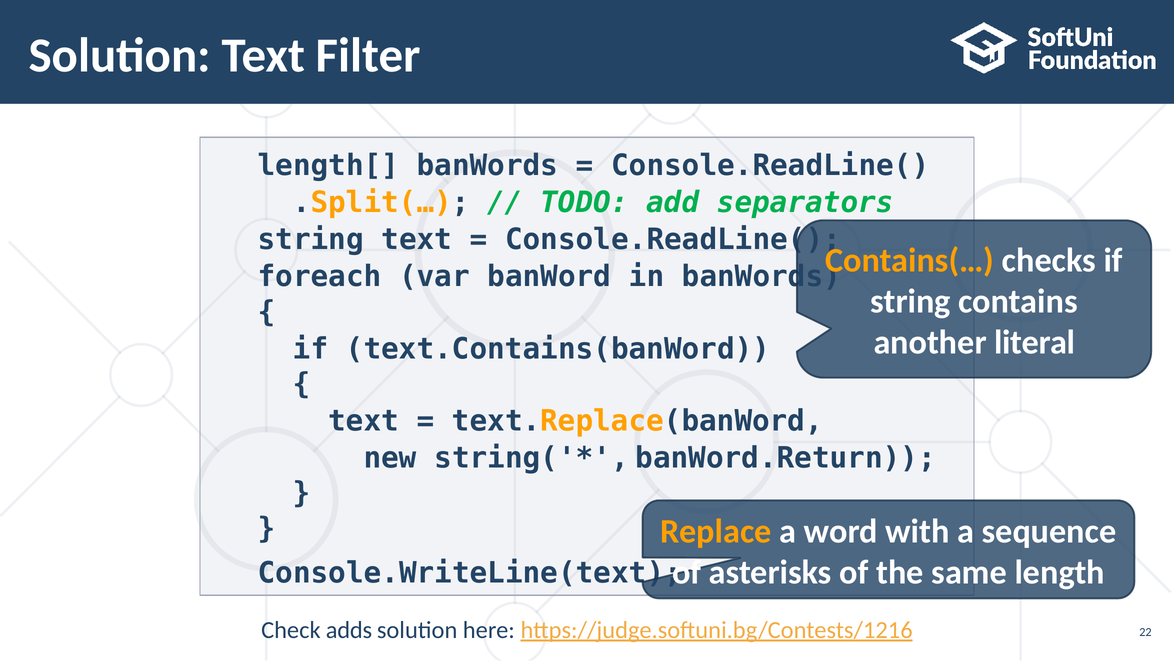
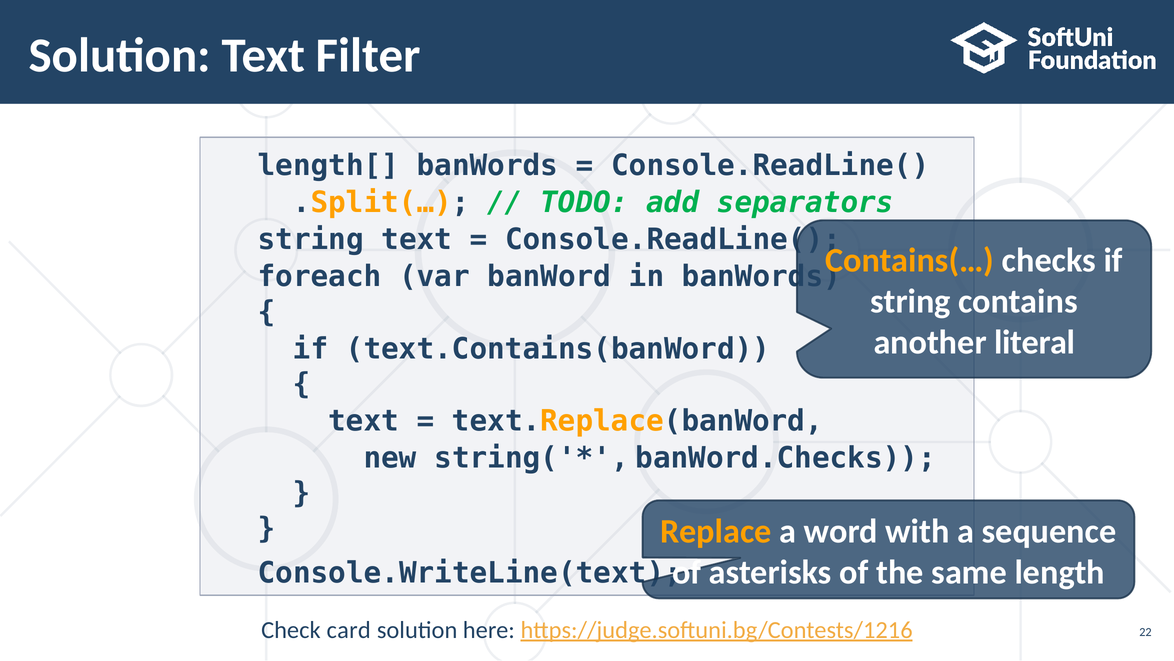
banWord.Return: banWord.Return -> banWord.Checks
adds: adds -> card
